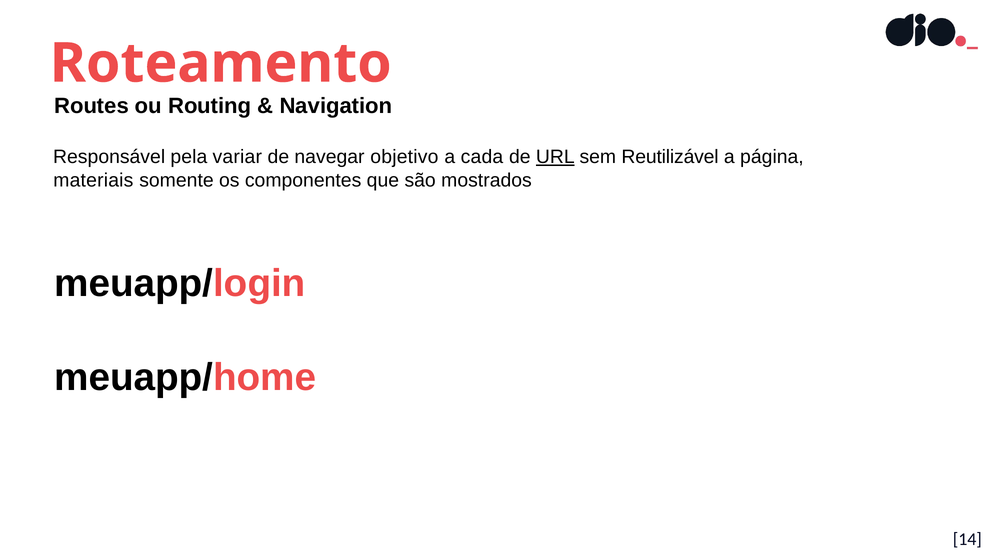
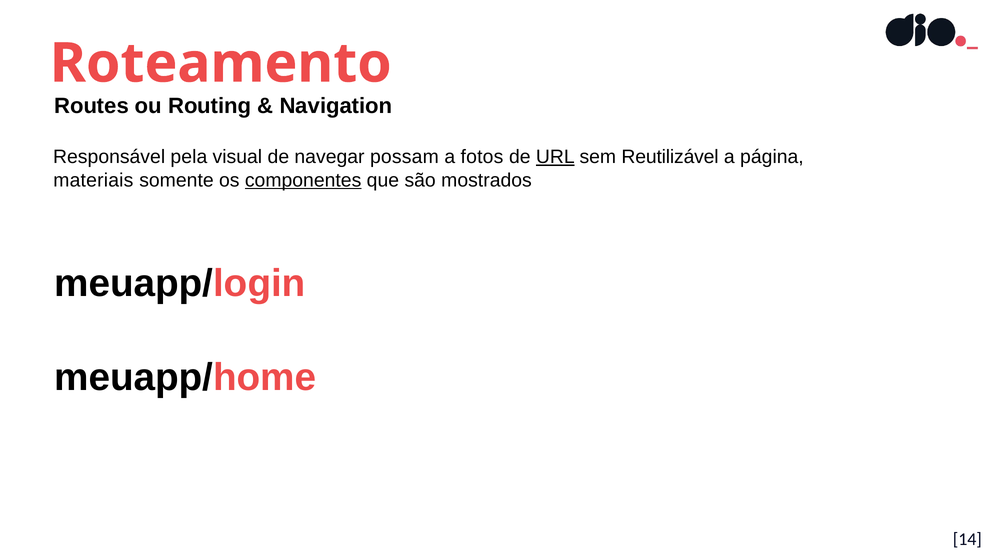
variar: variar -> visual
objetivo: objetivo -> possam
cada: cada -> fotos
componentes underline: none -> present
